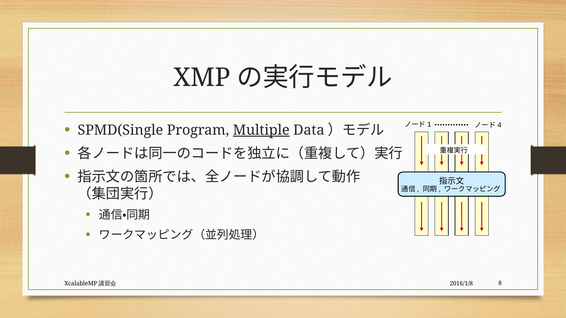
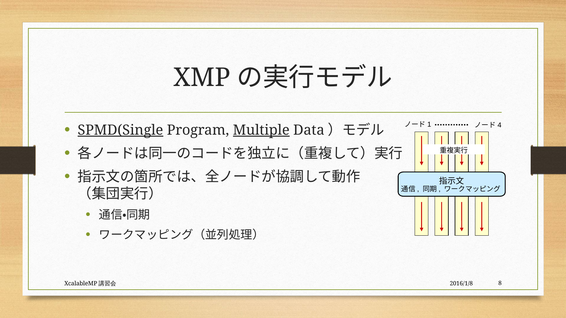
SPMD(Single underline: none -> present
